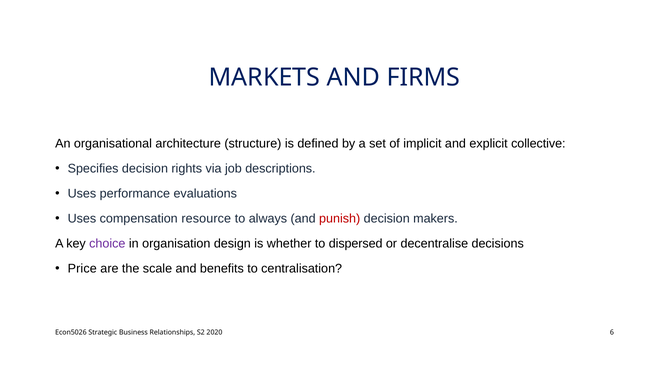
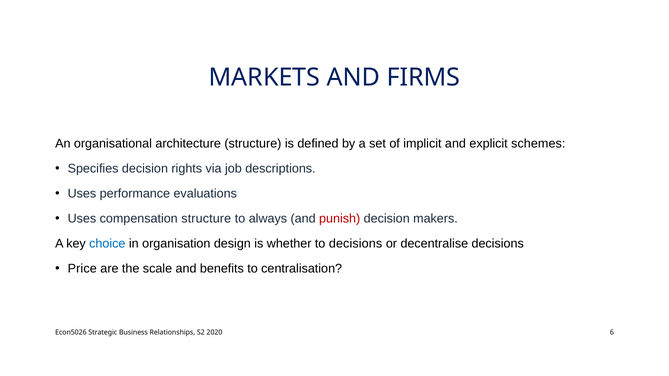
collective: collective -> schemes
compensation resource: resource -> structure
choice colour: purple -> blue
to dispersed: dispersed -> decisions
